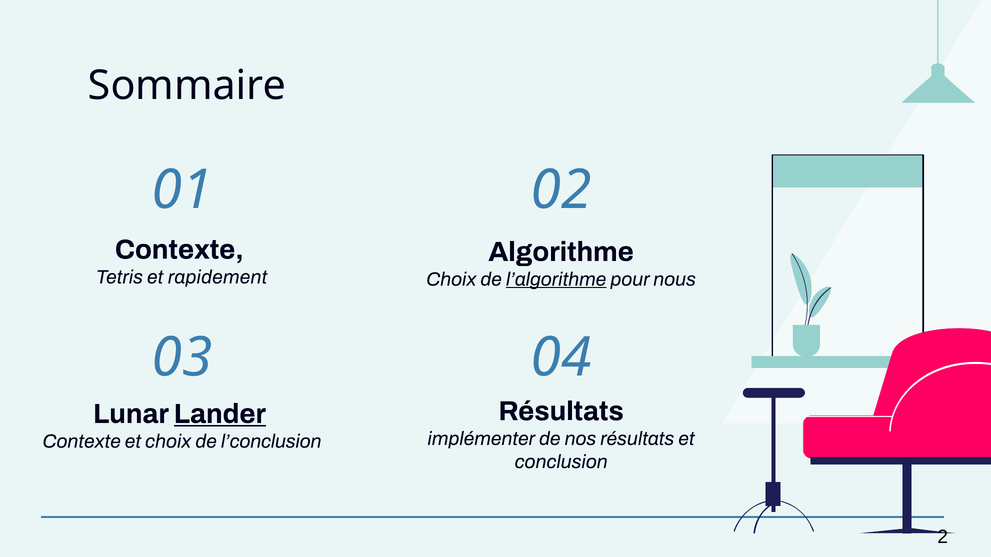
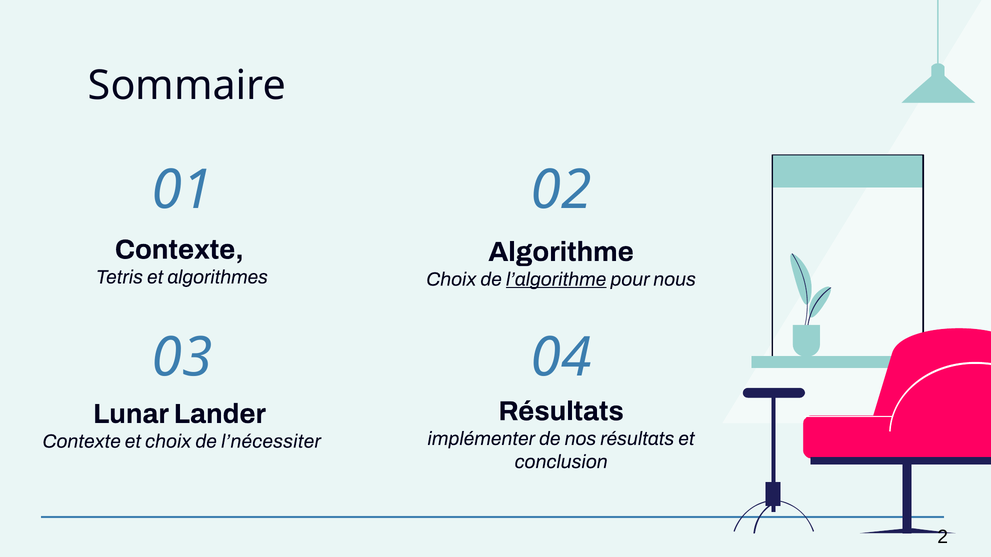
rapidement: rapidement -> algorithmes
Lander underline: present -> none
l’conclusion: l’conclusion -> l’nécessiter
